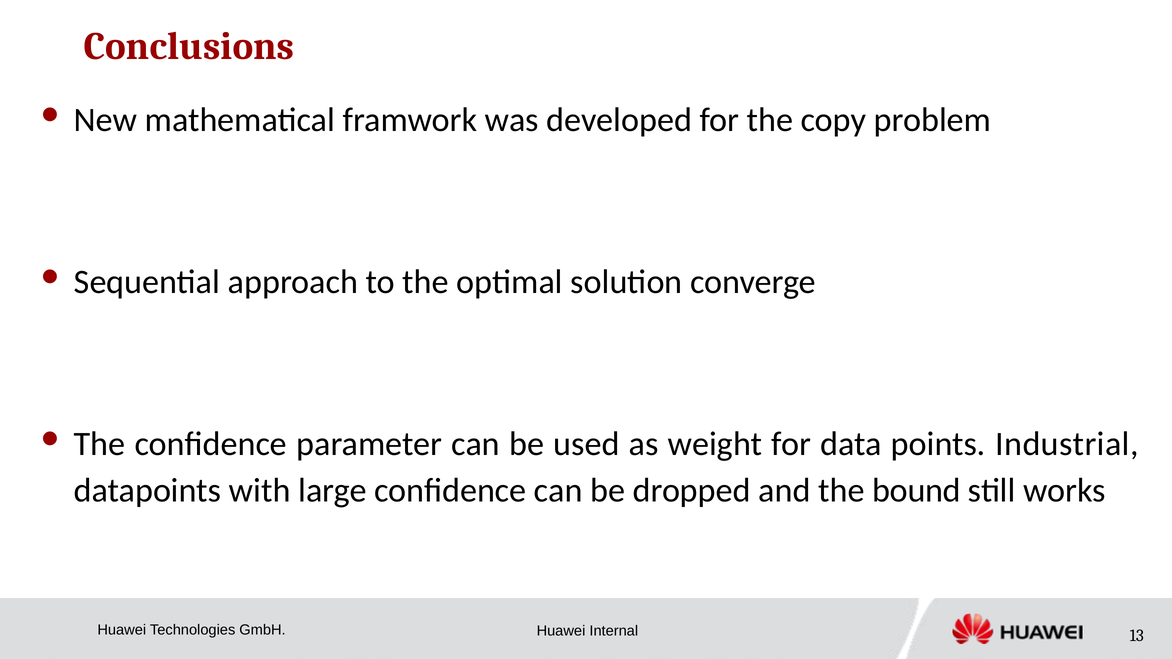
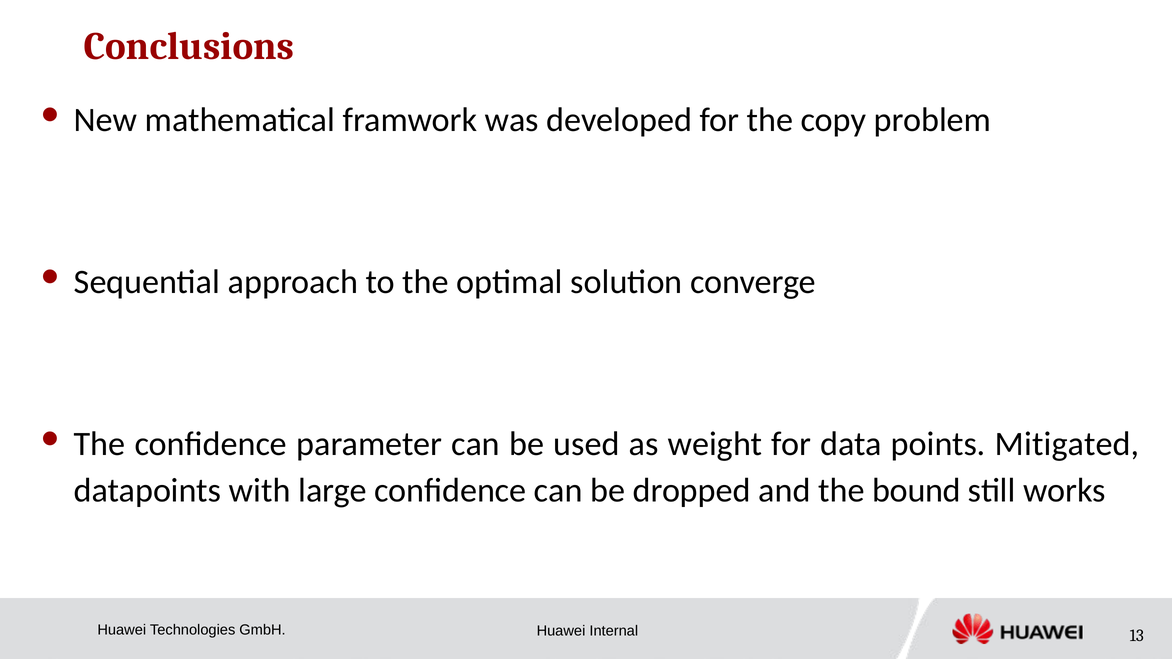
Industrial: Industrial -> Mitigated
